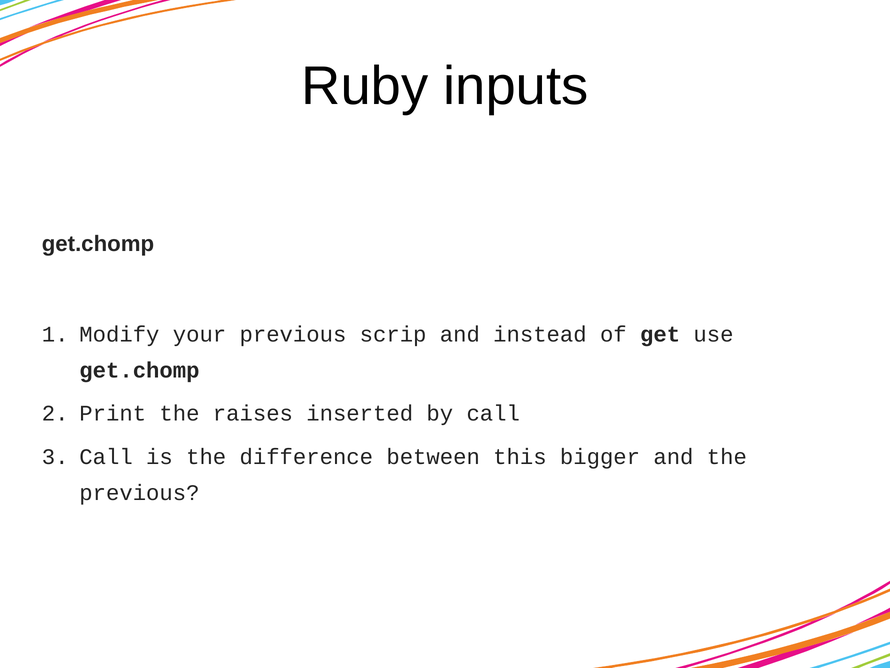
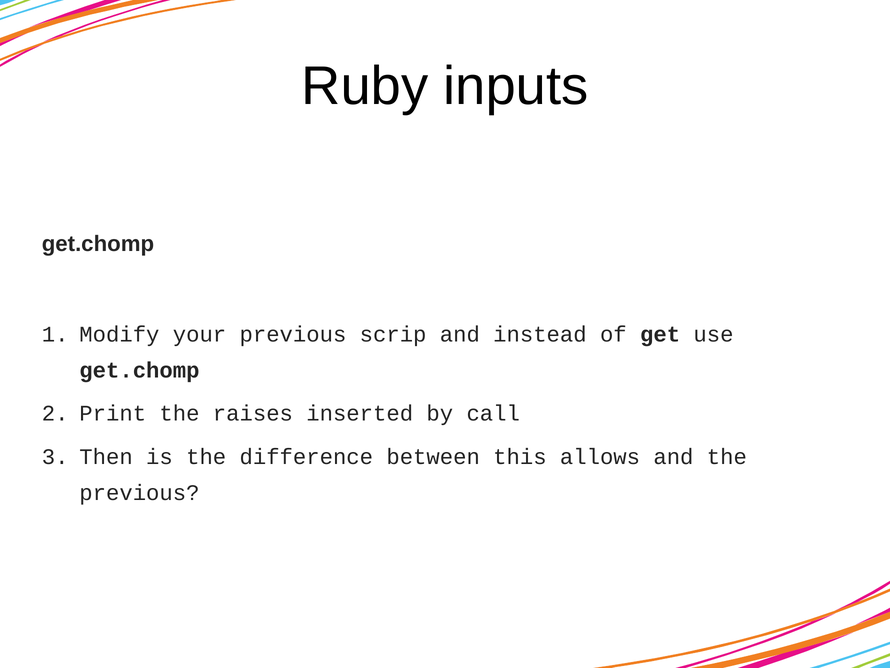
Call at (106, 456): Call -> Then
bigger: bigger -> allows
